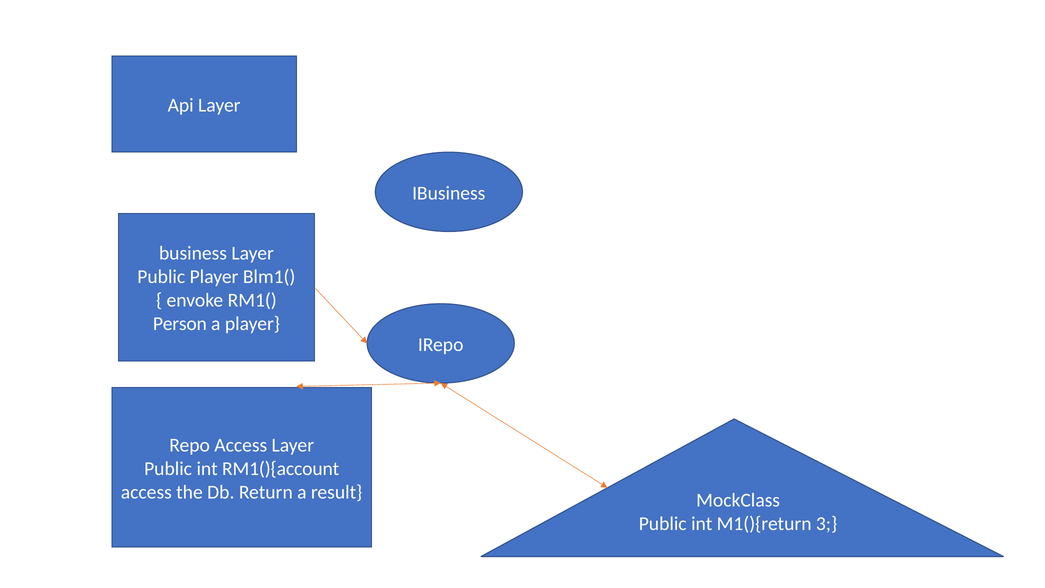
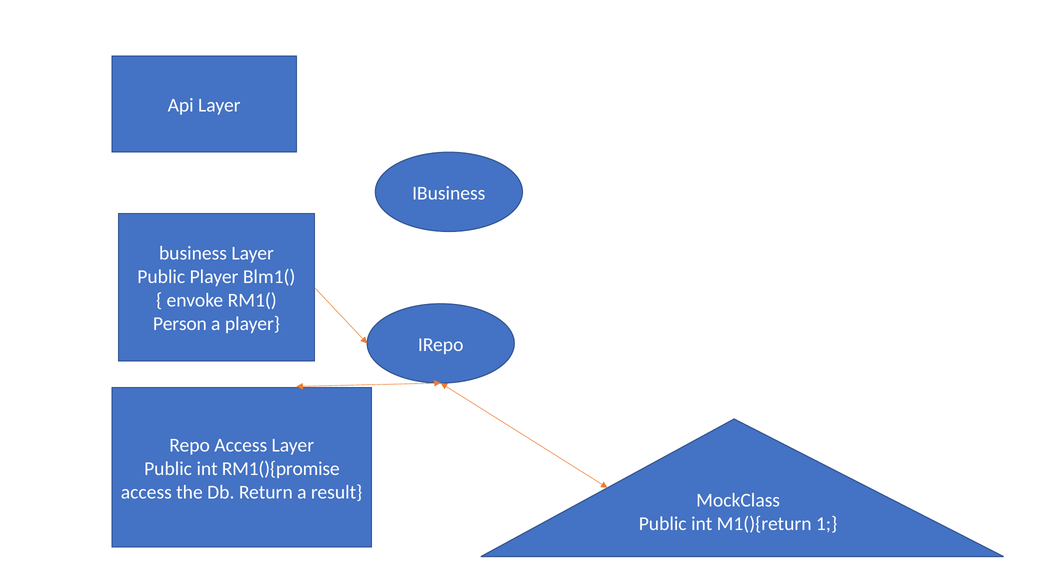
RM1(){account: RM1(){account -> RM1(){promise
3: 3 -> 1
